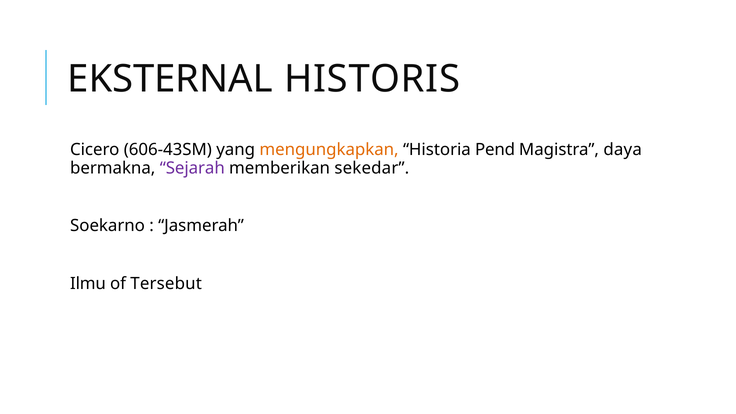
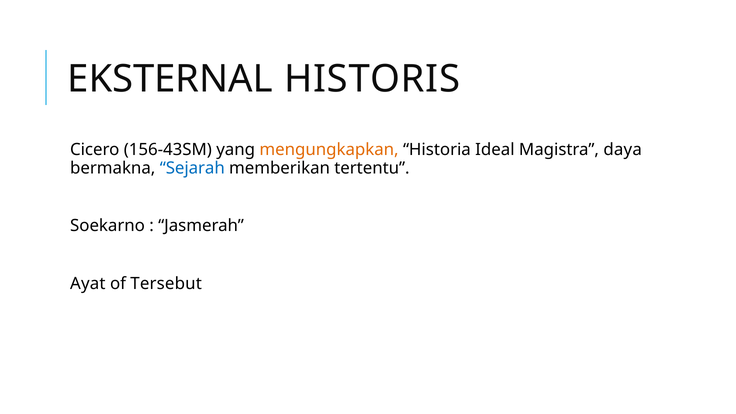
606-43SM: 606-43SM -> 156-43SM
Pend: Pend -> Ideal
Sejarah colour: purple -> blue
sekedar: sekedar -> tertentu
Ilmu: Ilmu -> Ayat
